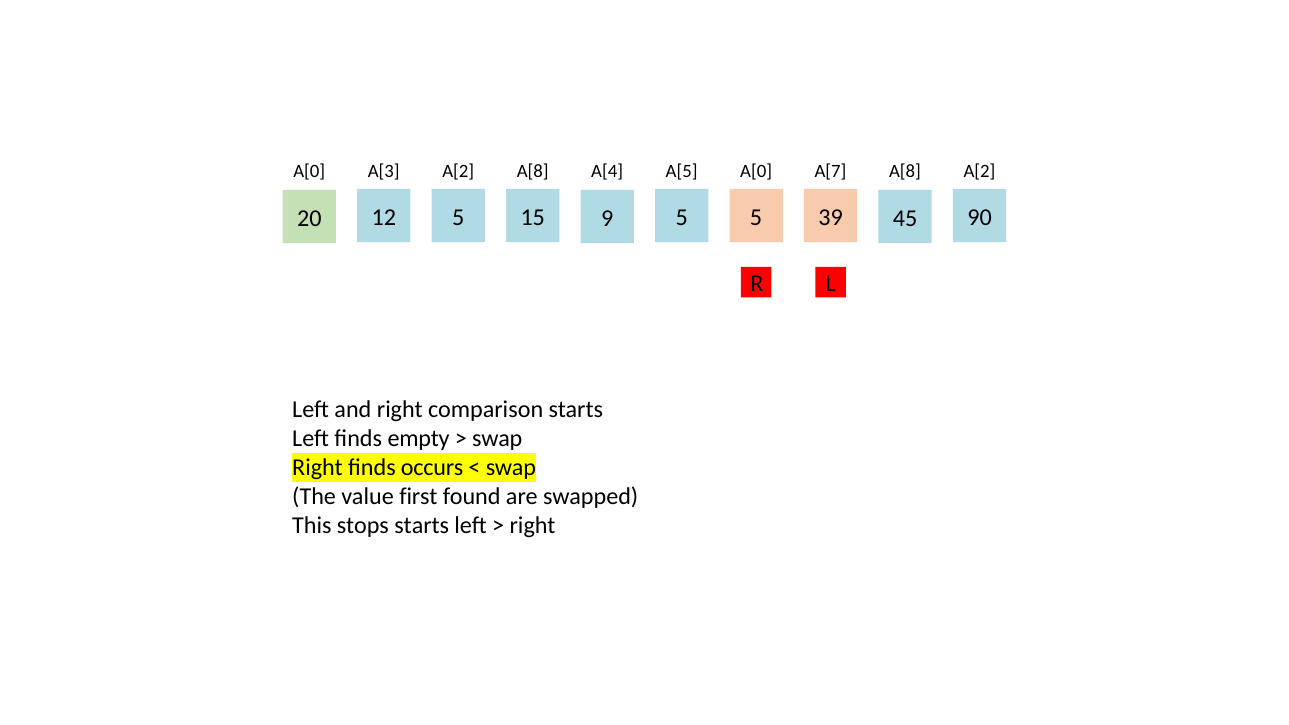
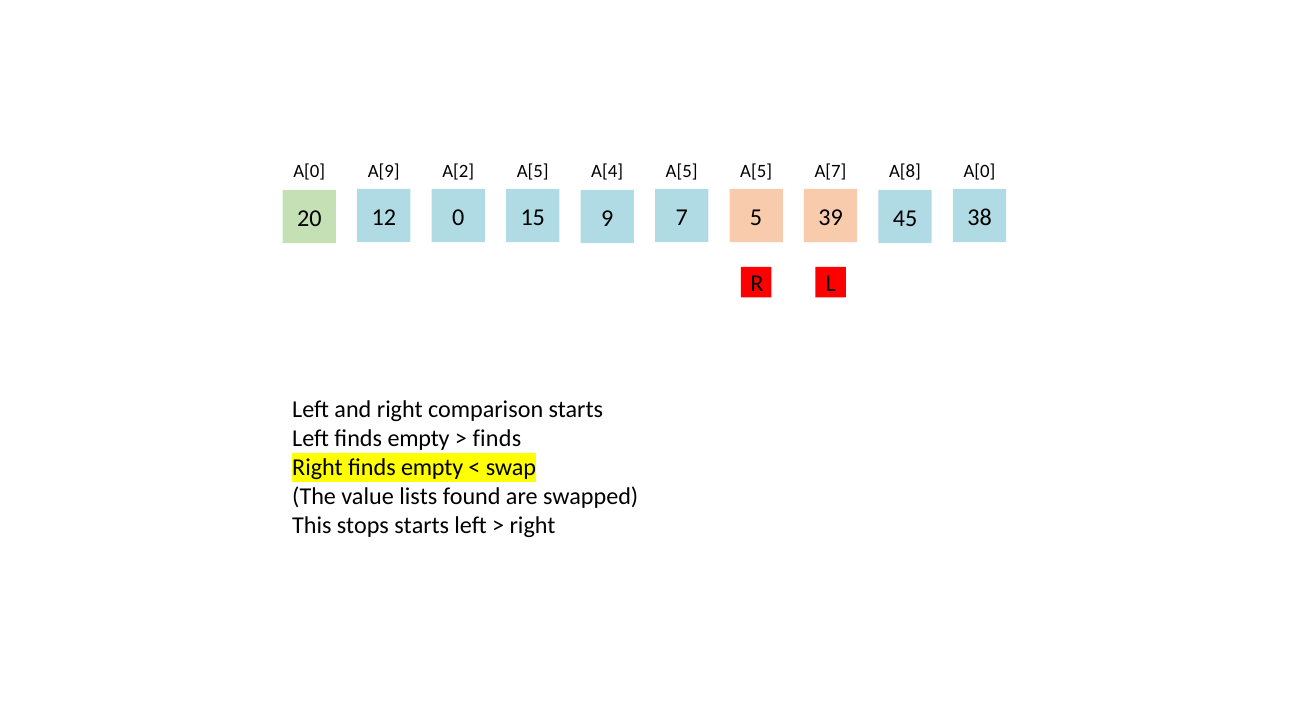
A[3: A[3 -> A[9
A[2 A[8: A[8 -> A[5
A[5 A[0: A[0 -> A[5
A[8 A[2: A[2 -> A[0
12 5: 5 -> 0
20 5: 5 -> 7
90: 90 -> 38
swap at (497, 439): swap -> finds
Right finds occurs: occurs -> empty
first: first -> lists
